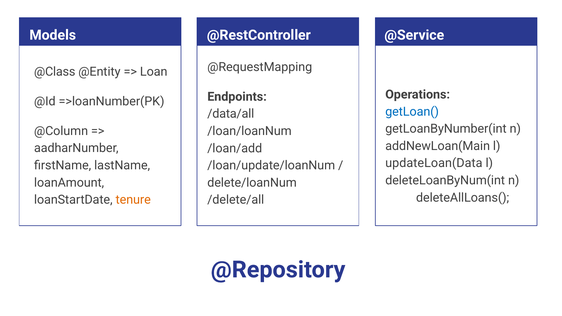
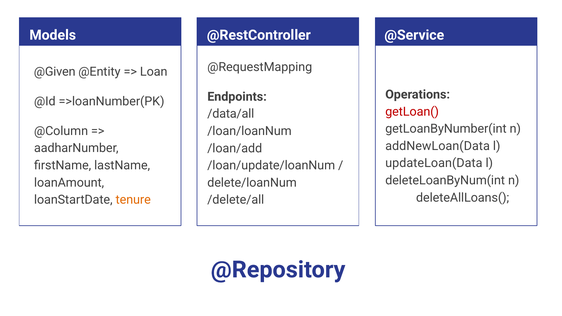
@Class: @Class -> @Given
getLoan( colour: blue -> red
addNewLoan(Main: addNewLoan(Main -> addNewLoan(Data
